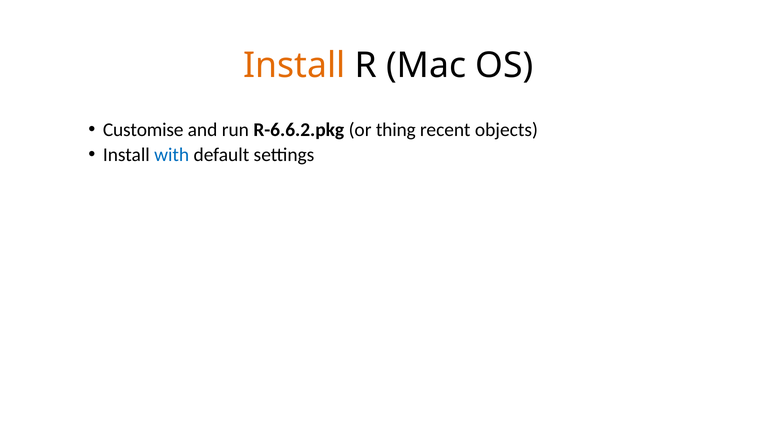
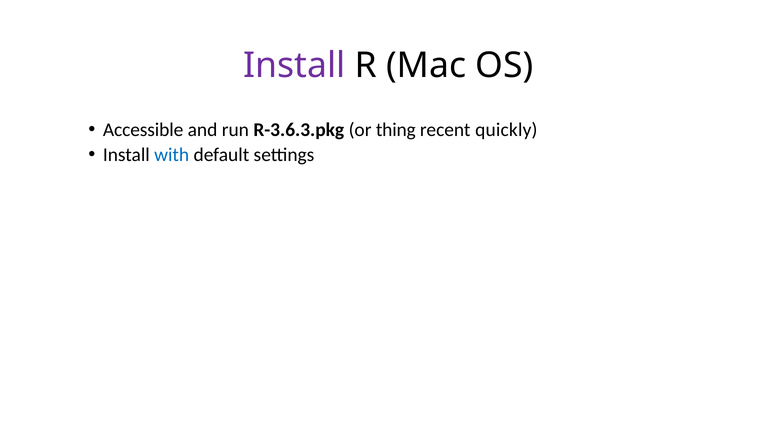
Install at (294, 65) colour: orange -> purple
Customise: Customise -> Accessible
R-6.6.2.pkg: R-6.6.2.pkg -> R-3.6.3.pkg
objects: objects -> quickly
